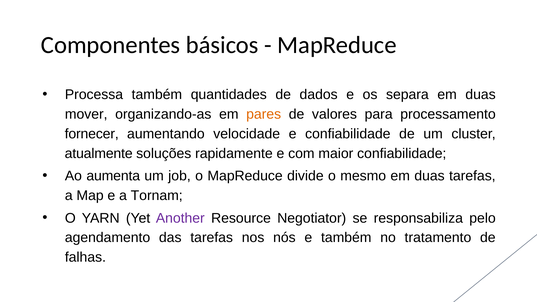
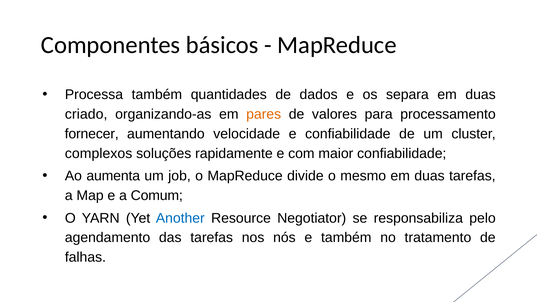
mover: mover -> criado
atualmente: atualmente -> complexos
Tornam: Tornam -> Comum
Another colour: purple -> blue
